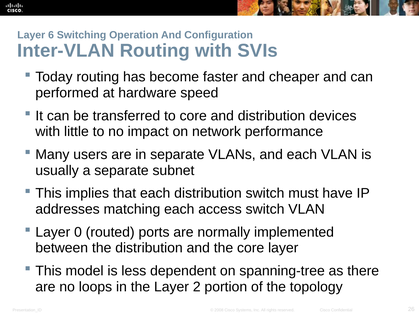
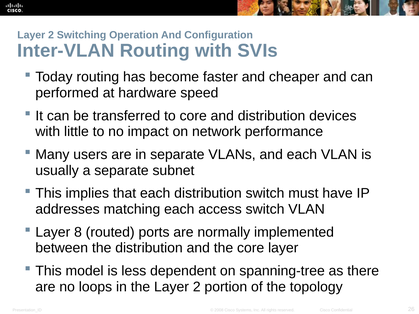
6 at (51, 35): 6 -> 2
0: 0 -> 8
